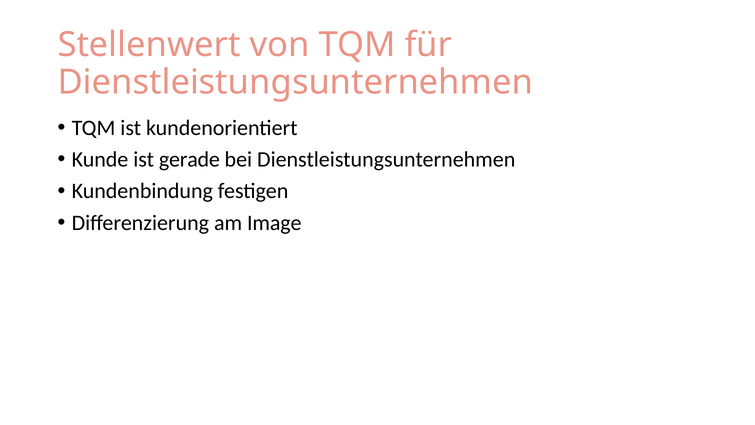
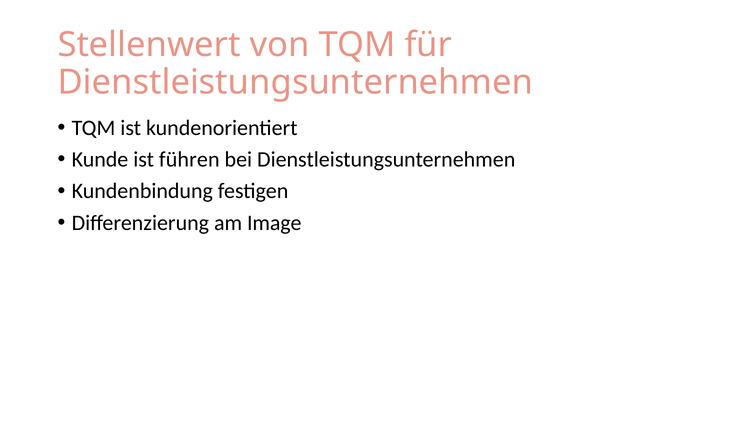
gerade: gerade -> führen
